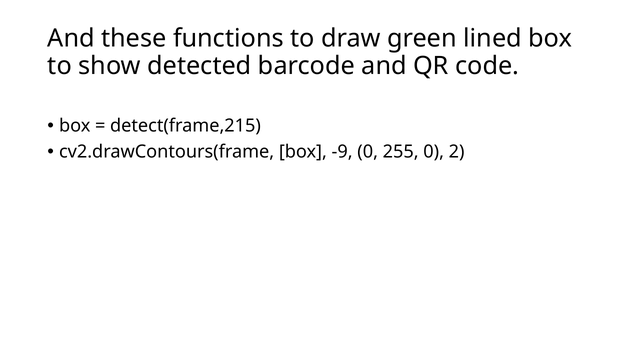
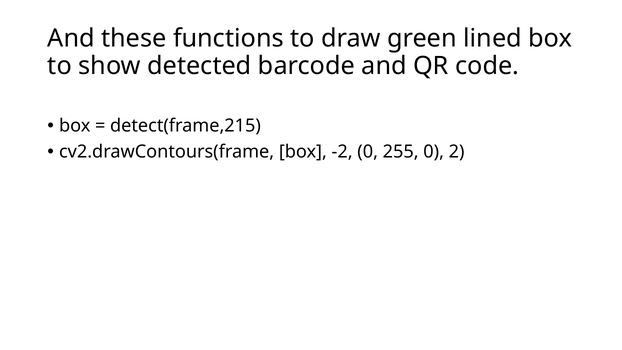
-9: -9 -> -2
